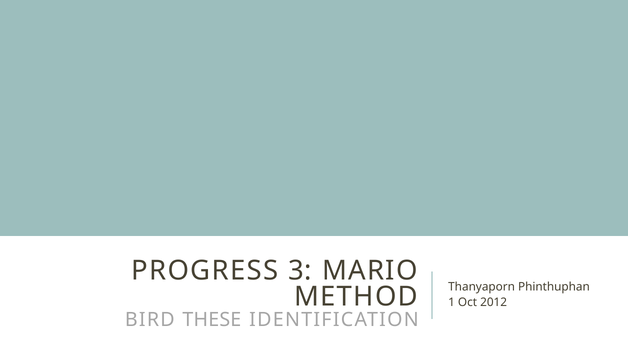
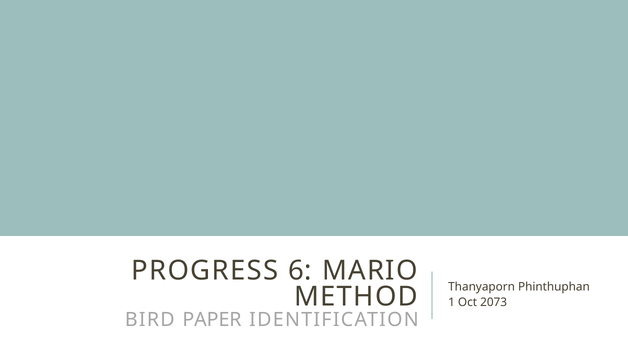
3: 3 -> 6
2012: 2012 -> 2073
THESE: THESE -> PAPER
